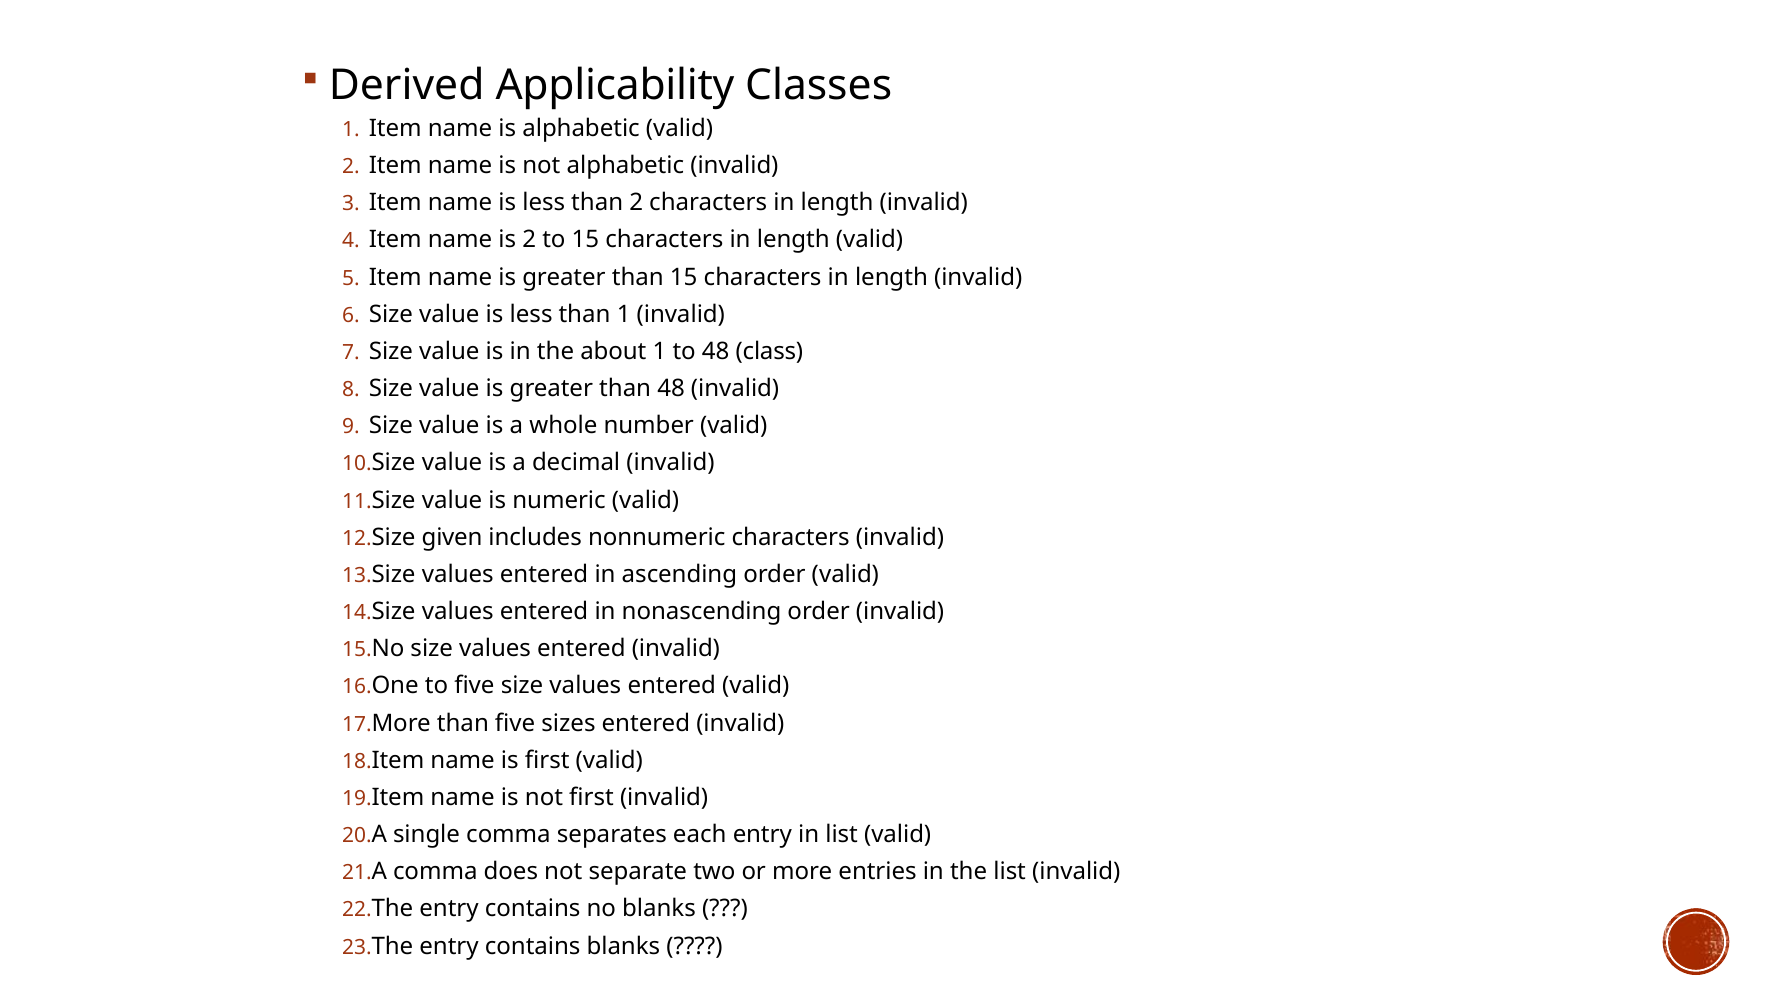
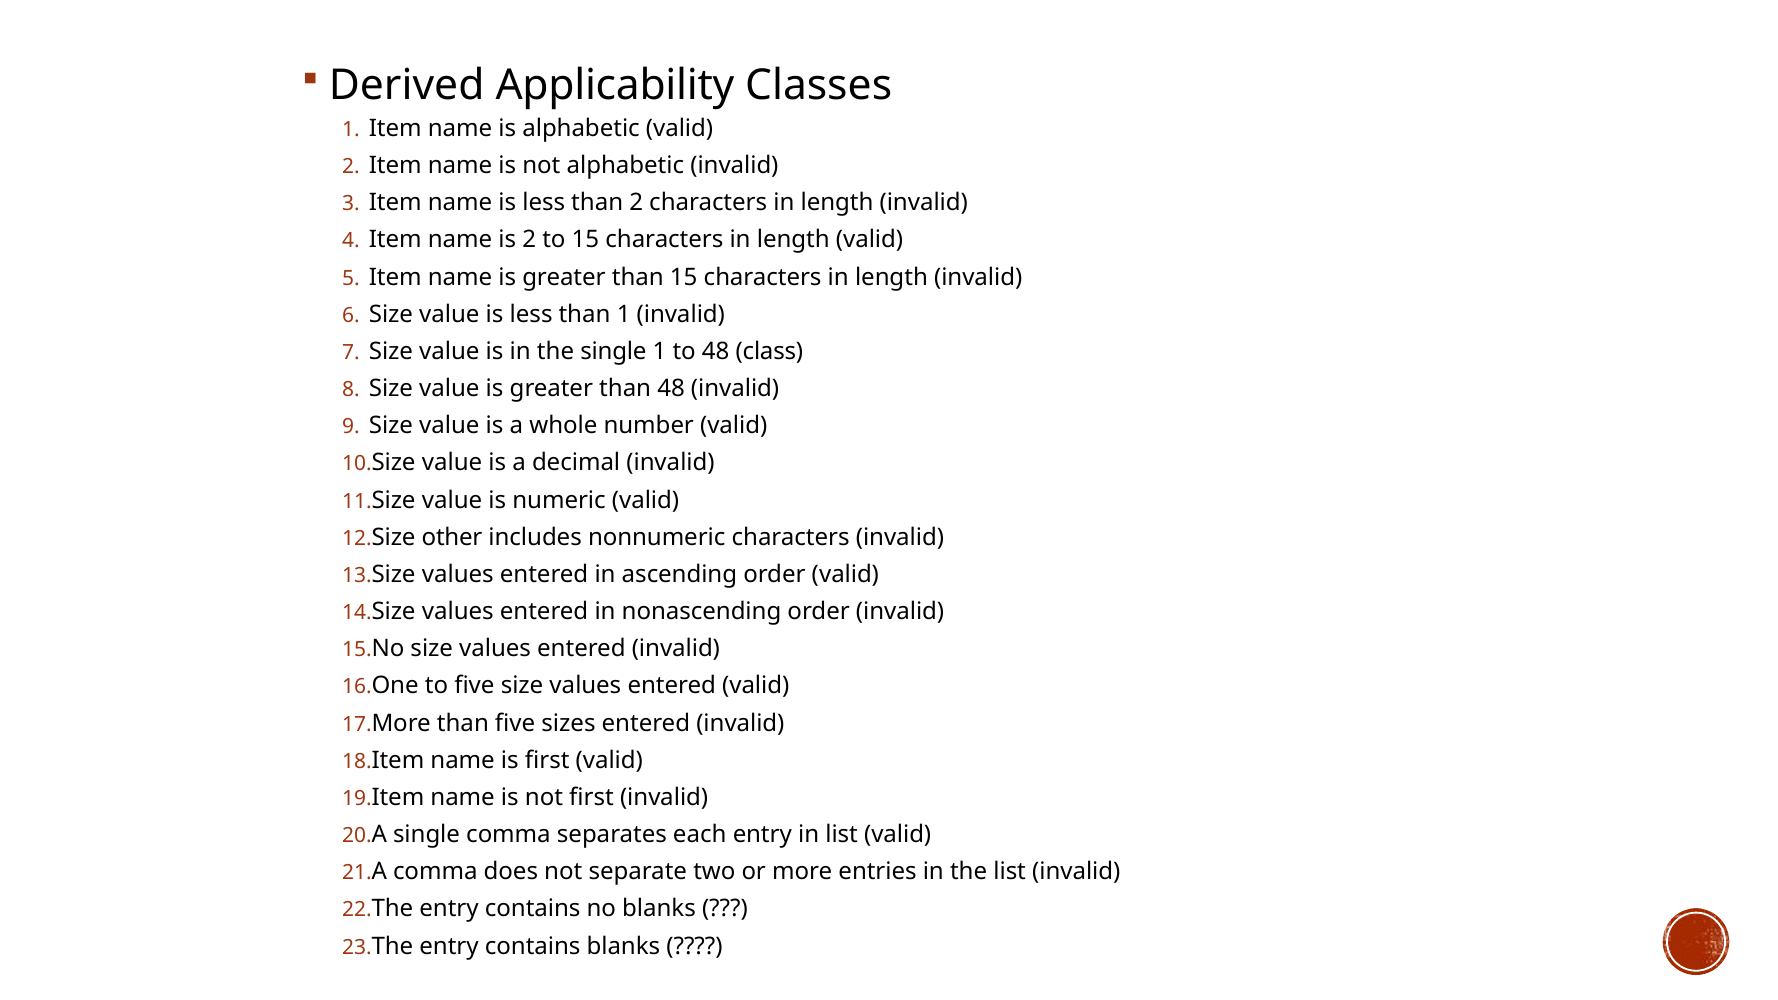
the about: about -> single
given: given -> other
